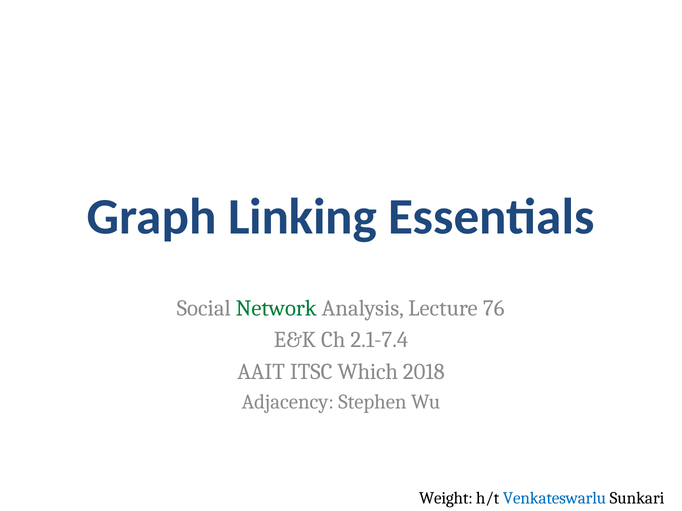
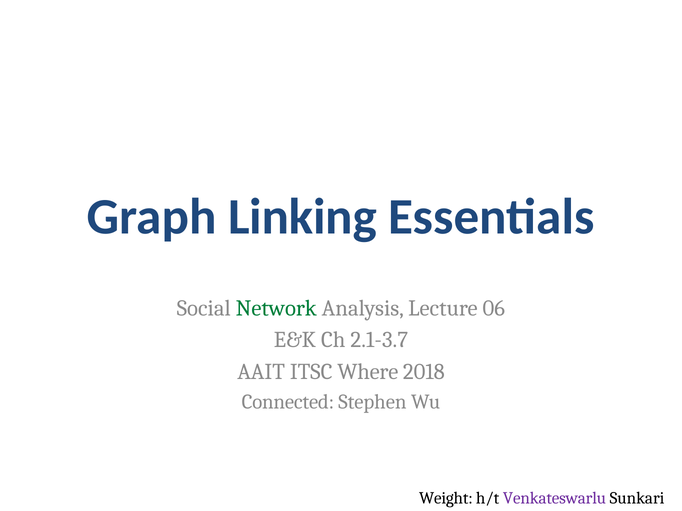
76: 76 -> 06
2.1-7.4: 2.1-7.4 -> 2.1-3.7
Which: Which -> Where
Adjacency: Adjacency -> Connected
Venkateswarlu colour: blue -> purple
